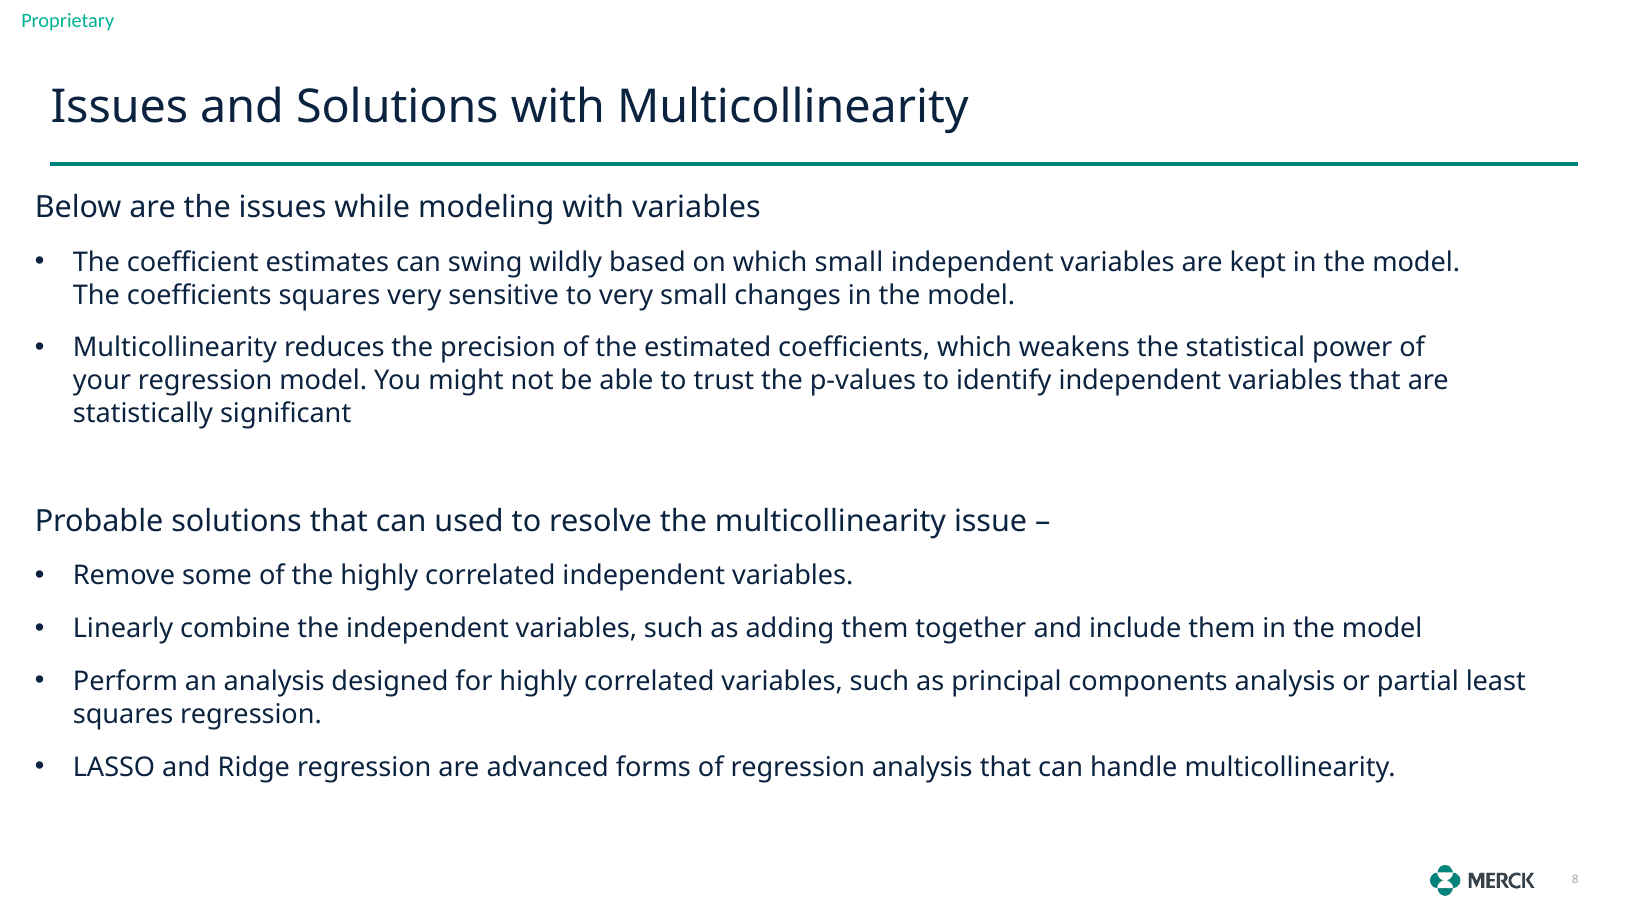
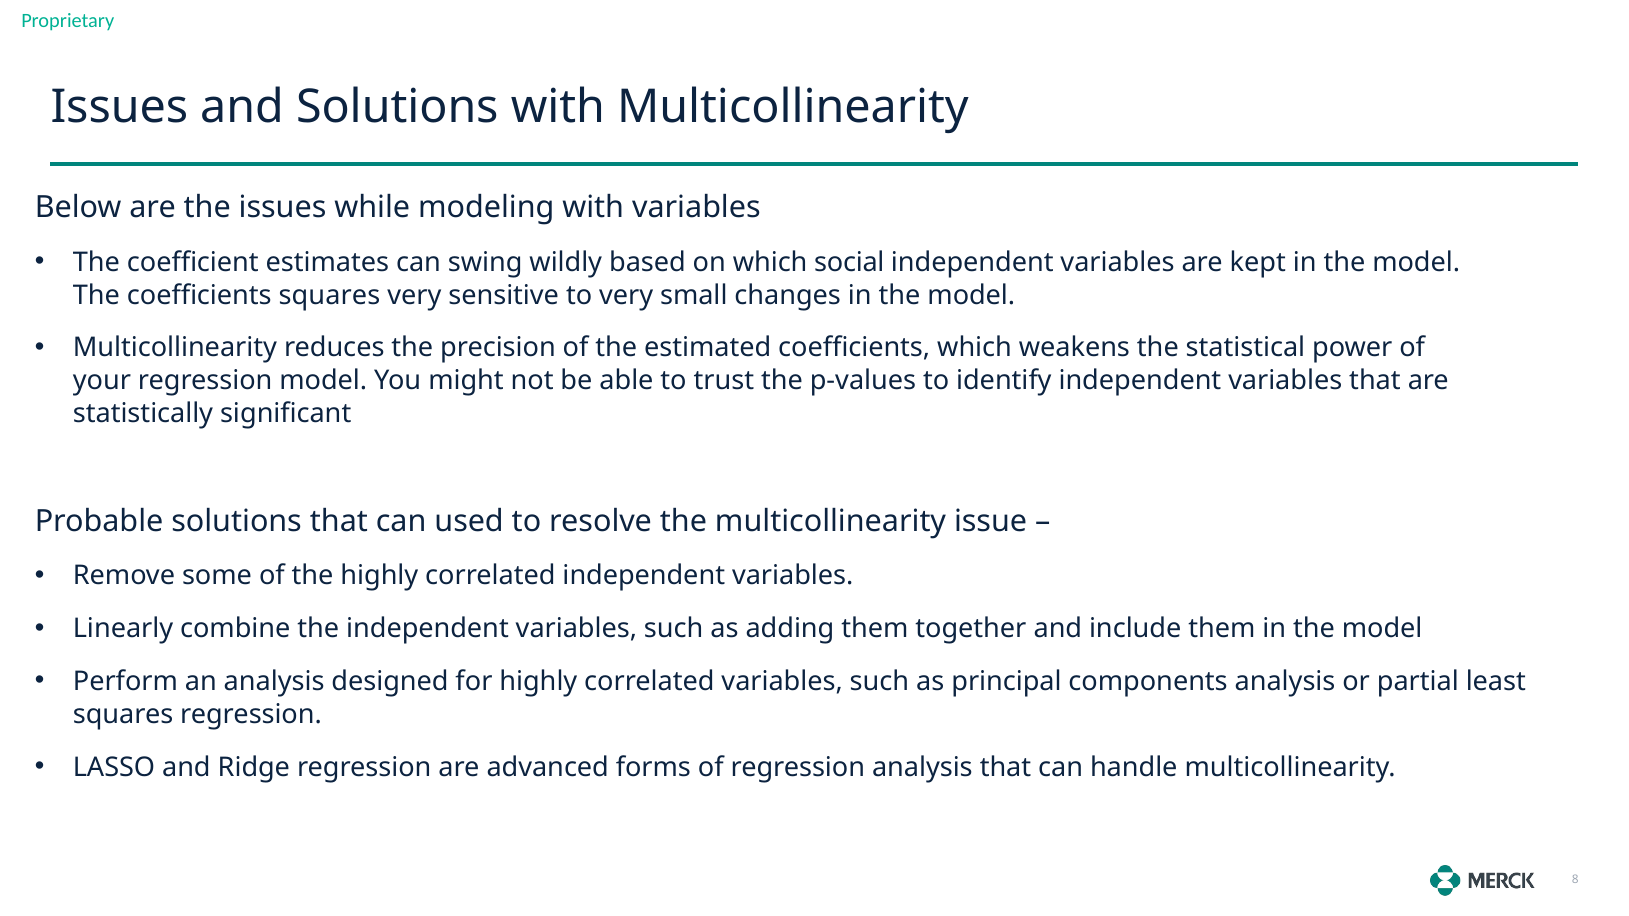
which small: small -> social
